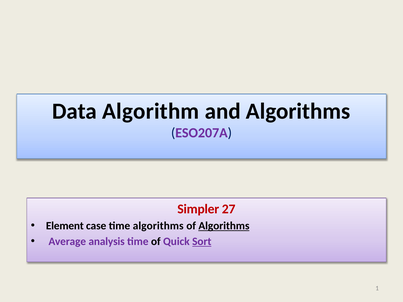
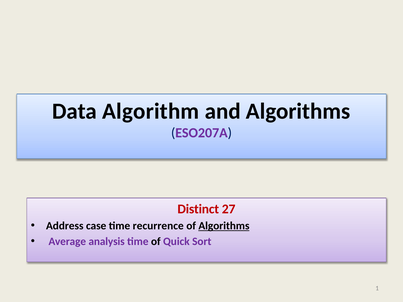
Simpler: Simpler -> Distinct
Element: Element -> Address
time algorithms: algorithms -> recurrence
Sort underline: present -> none
